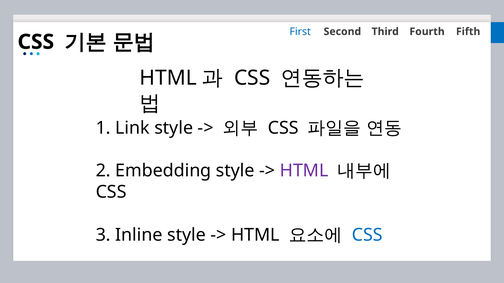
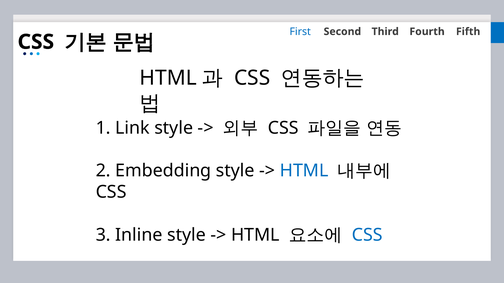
HTML at (304, 171) colour: purple -> blue
